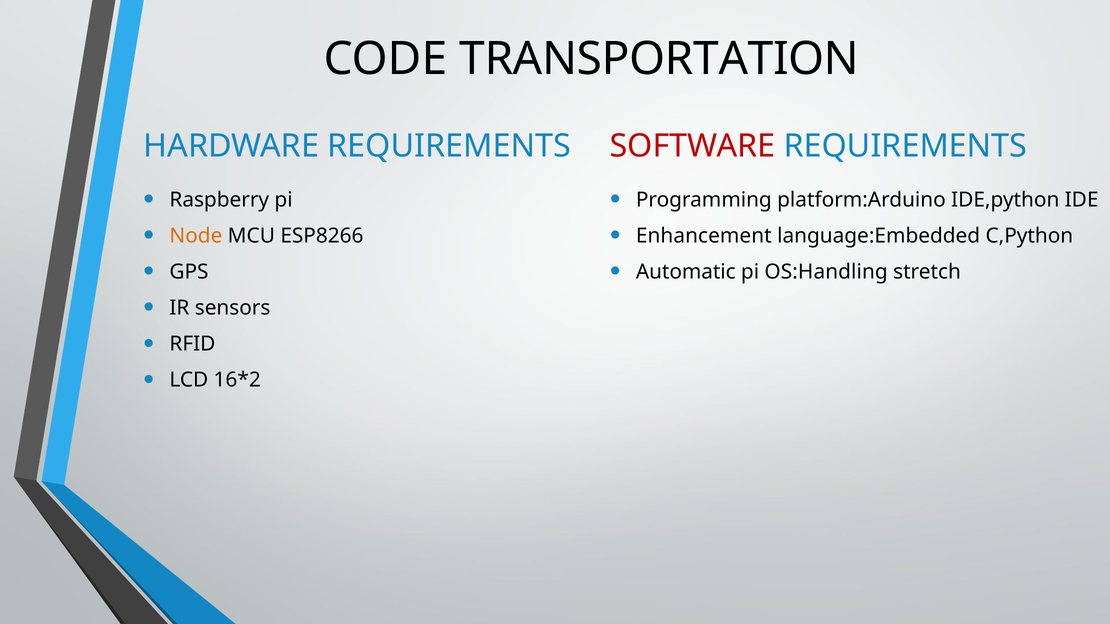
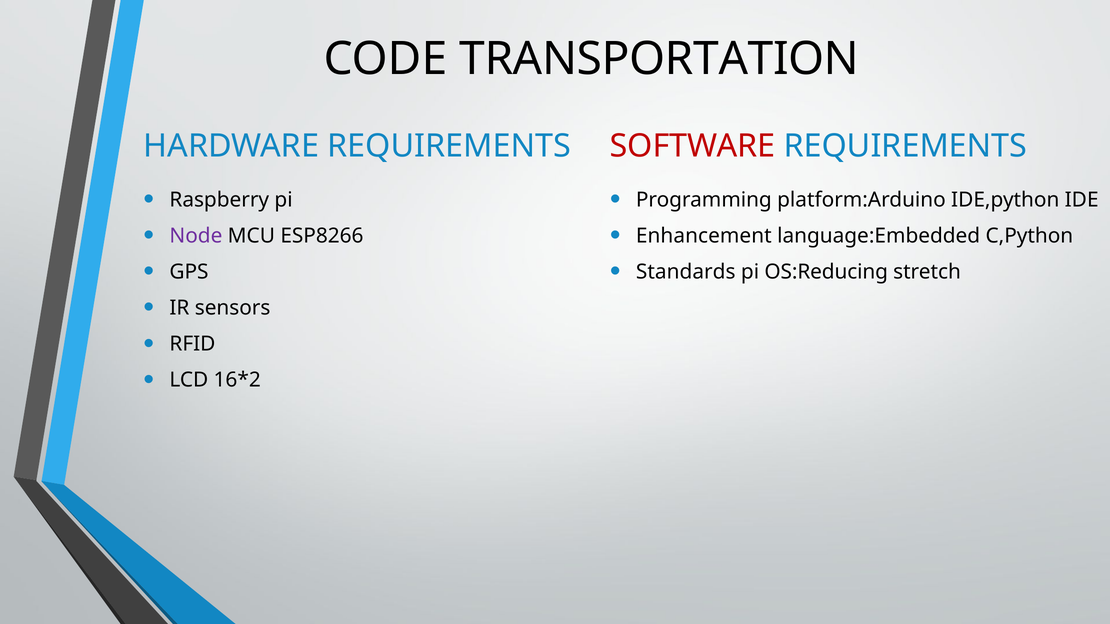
Node colour: orange -> purple
Automatic: Automatic -> Standards
OS:Handling: OS:Handling -> OS:Reducing
